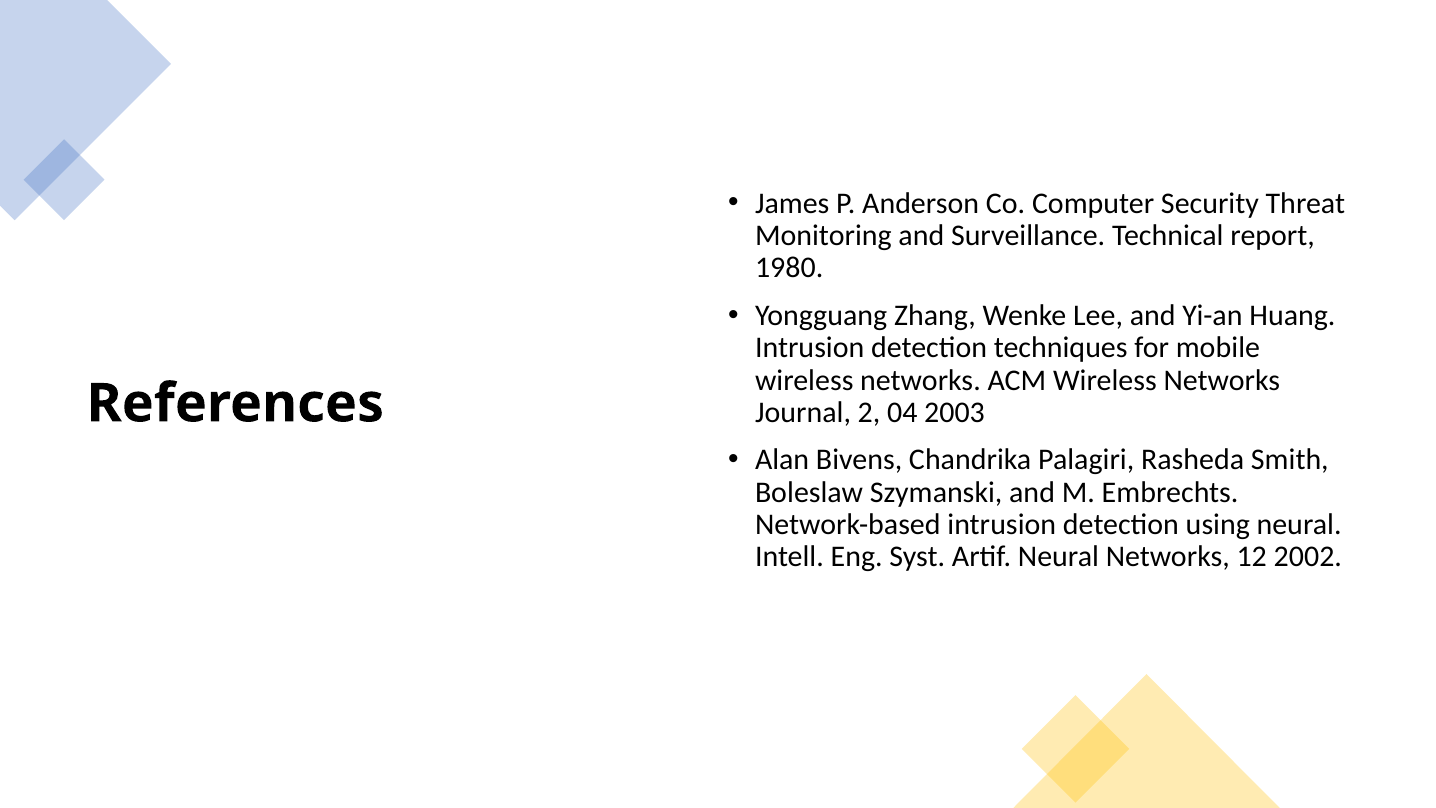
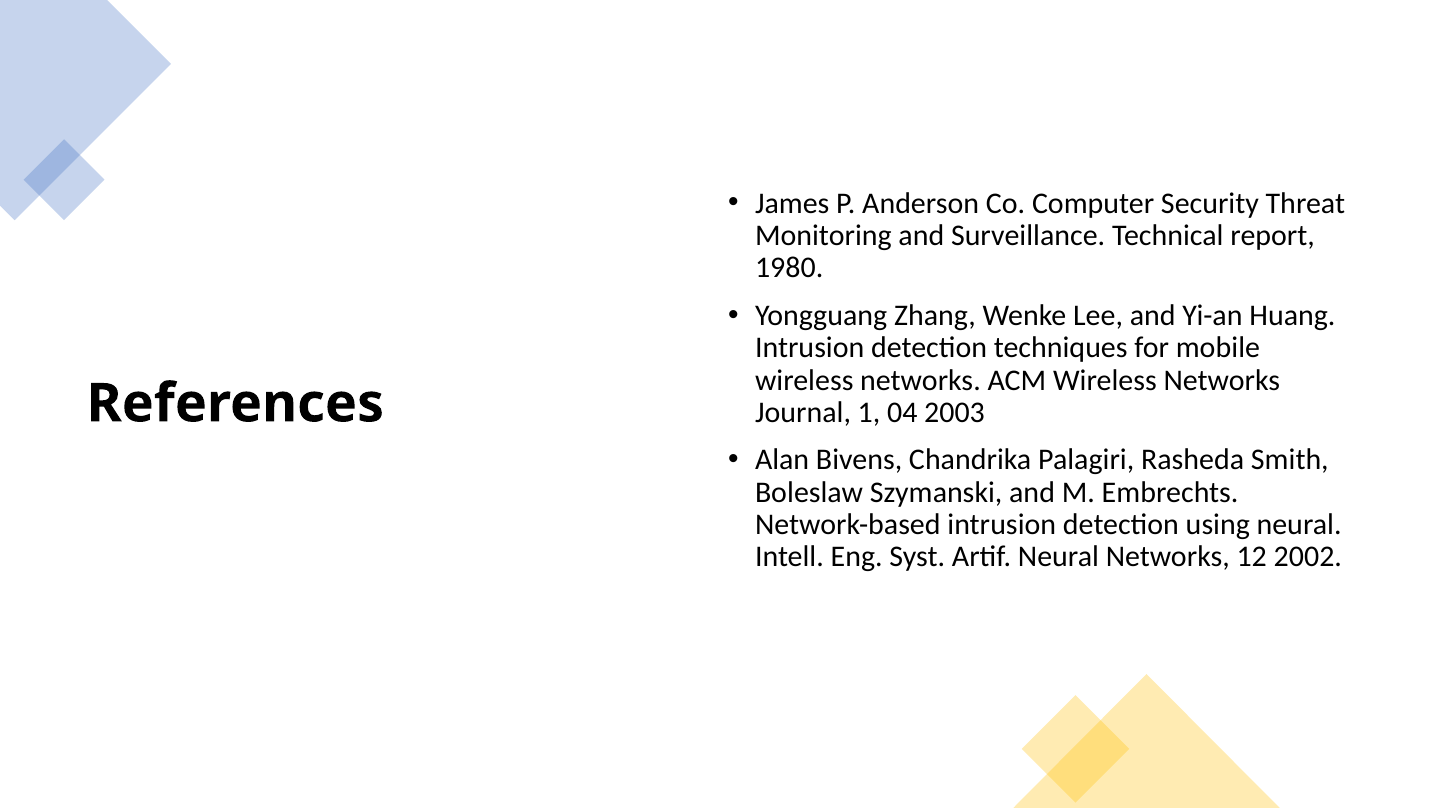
2: 2 -> 1
